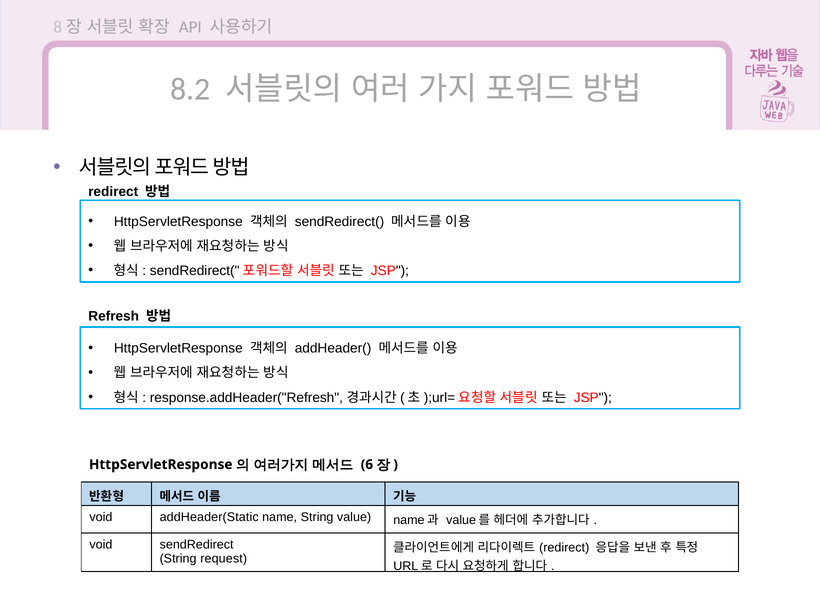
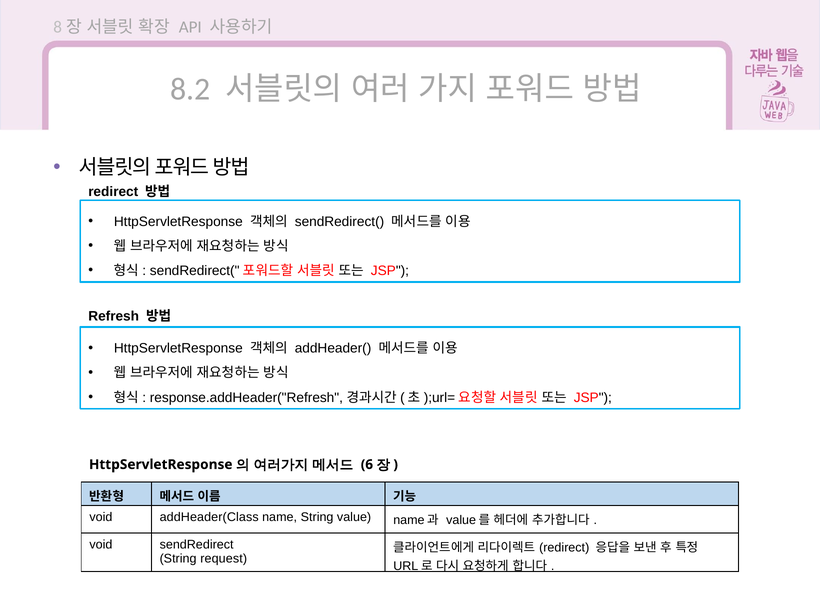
addHeader(Static: addHeader(Static -> addHeader(Class
